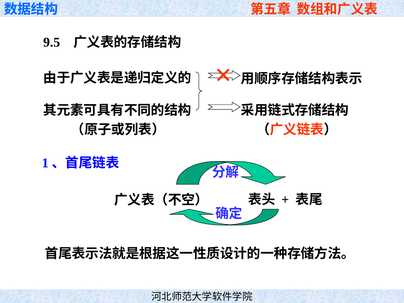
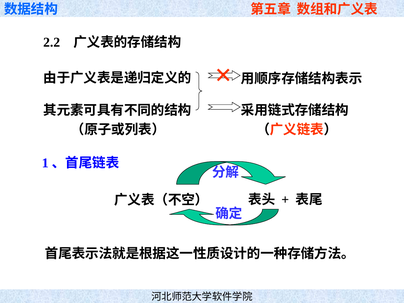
9.5: 9.5 -> 2.2
